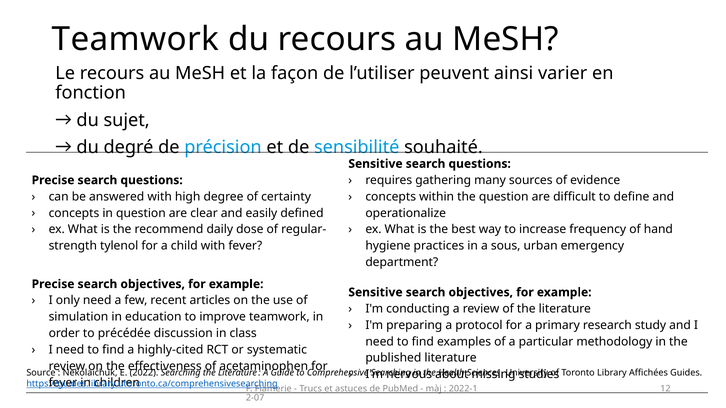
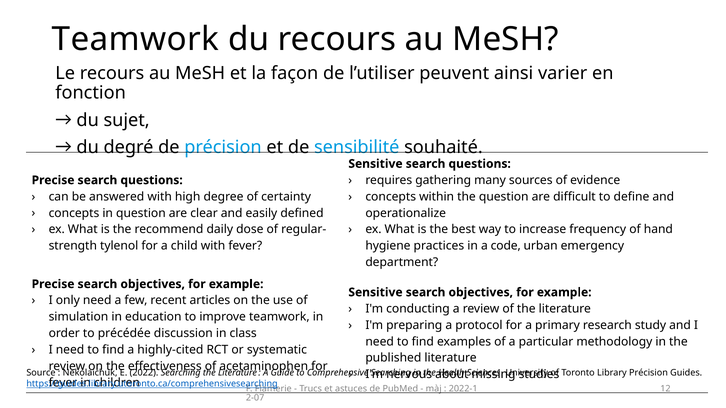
sous: sous -> code
Library Affichées: Affichées -> Précision
